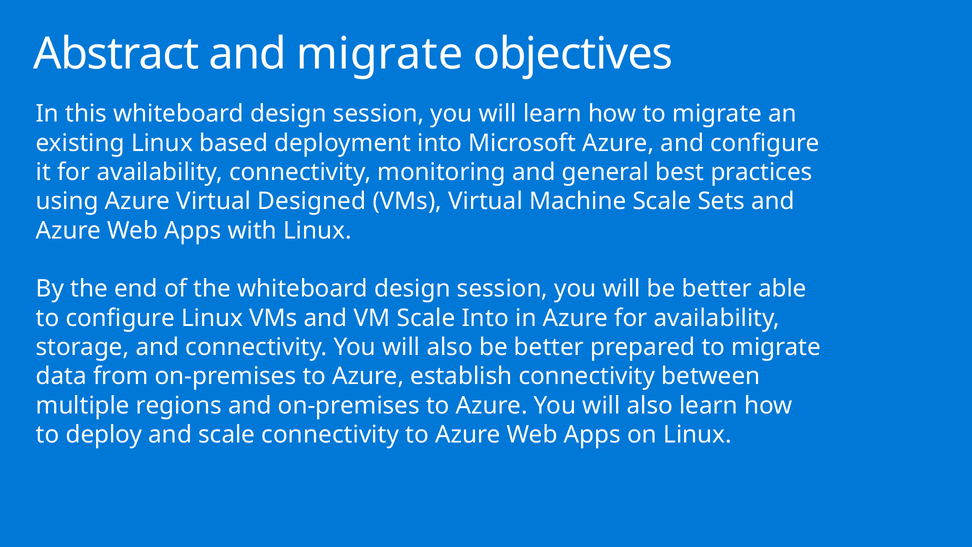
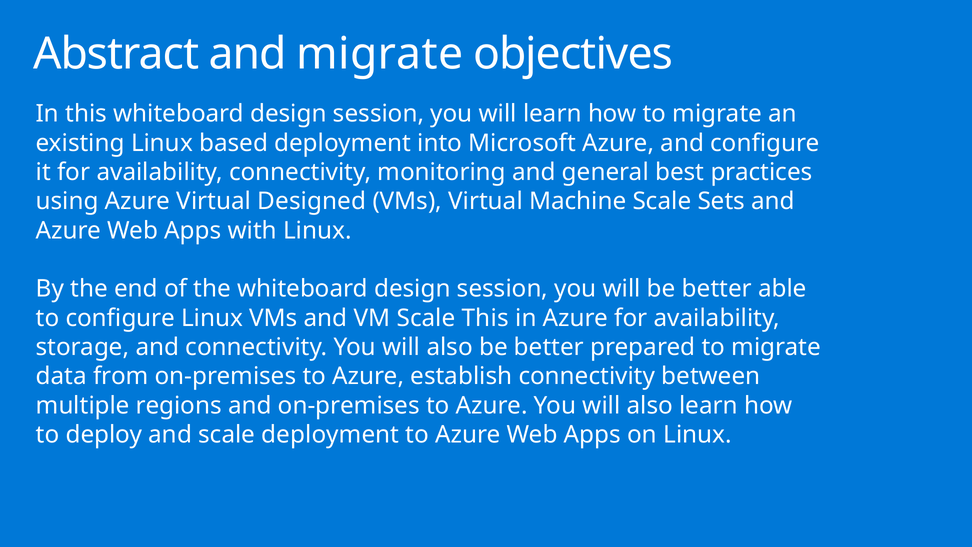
Scale Into: Into -> This
scale connectivity: connectivity -> deployment
